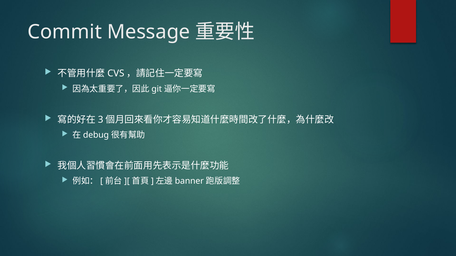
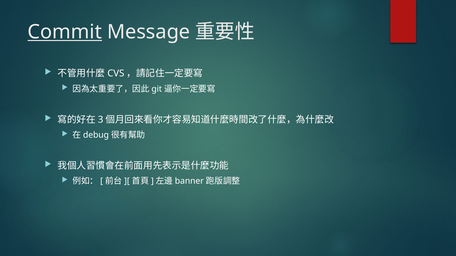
Commit underline: none -> present
